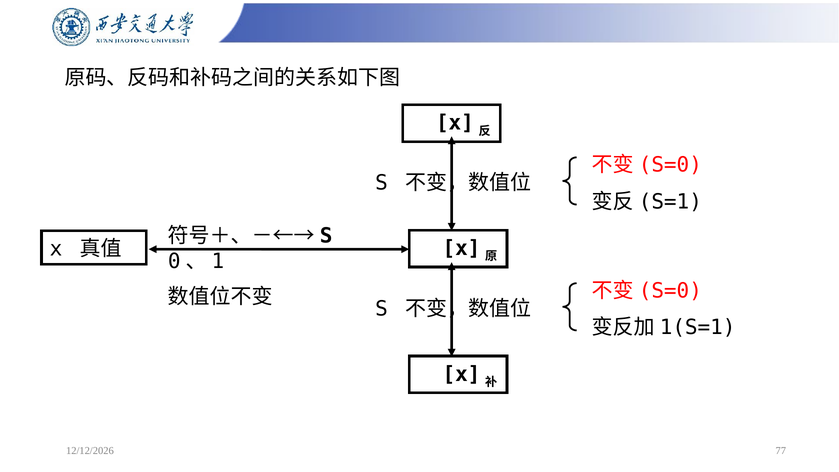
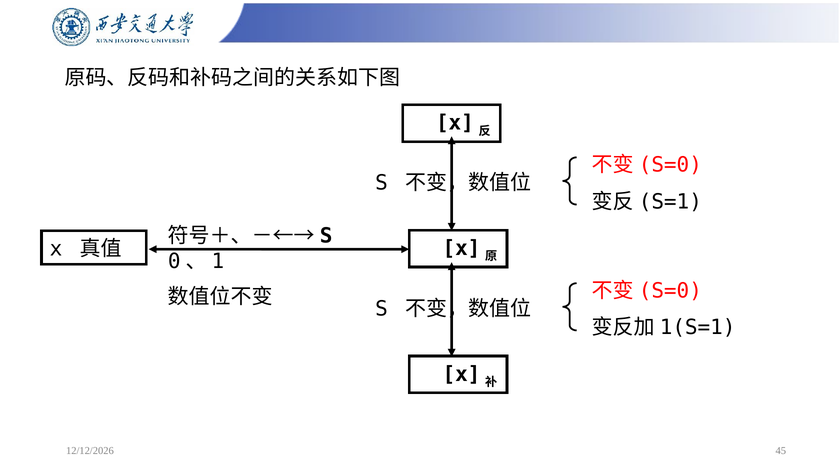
77: 77 -> 45
